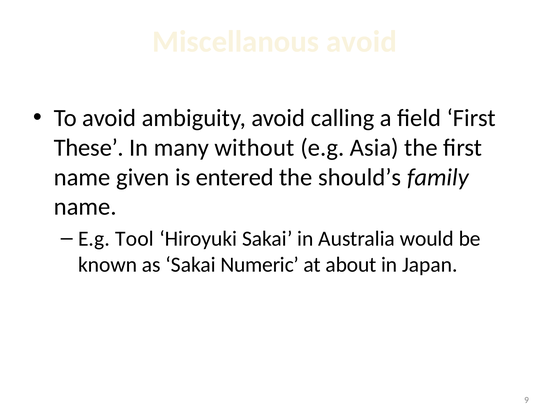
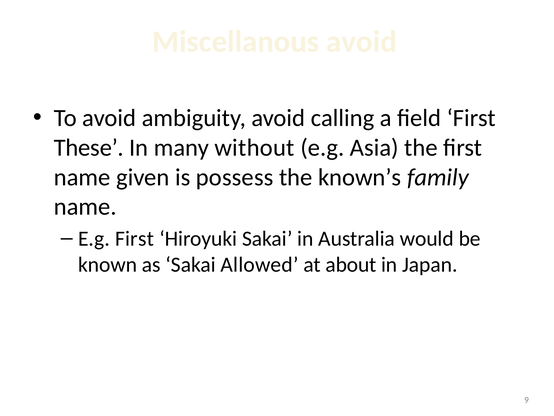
entered: entered -> possess
should’s: should’s -> known’s
E.g Tool: Tool -> First
Numeric: Numeric -> Allowed
